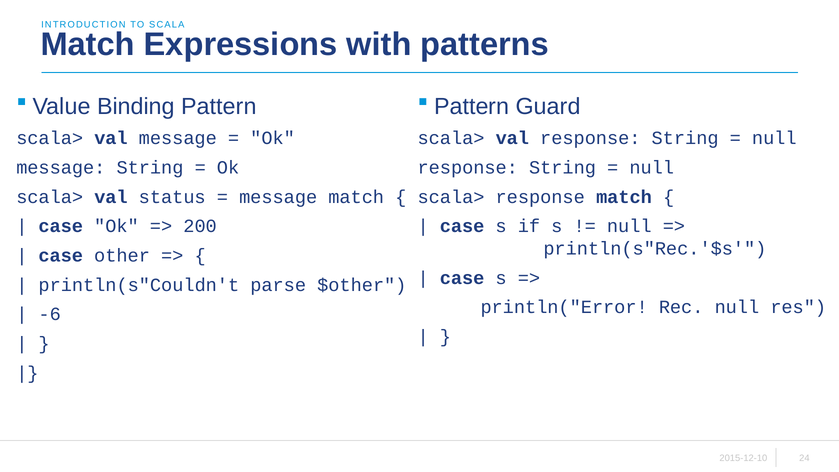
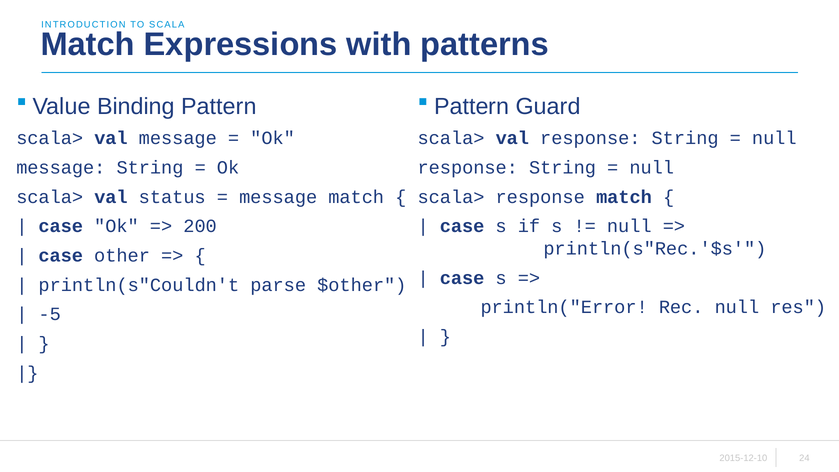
-6: -6 -> -5
